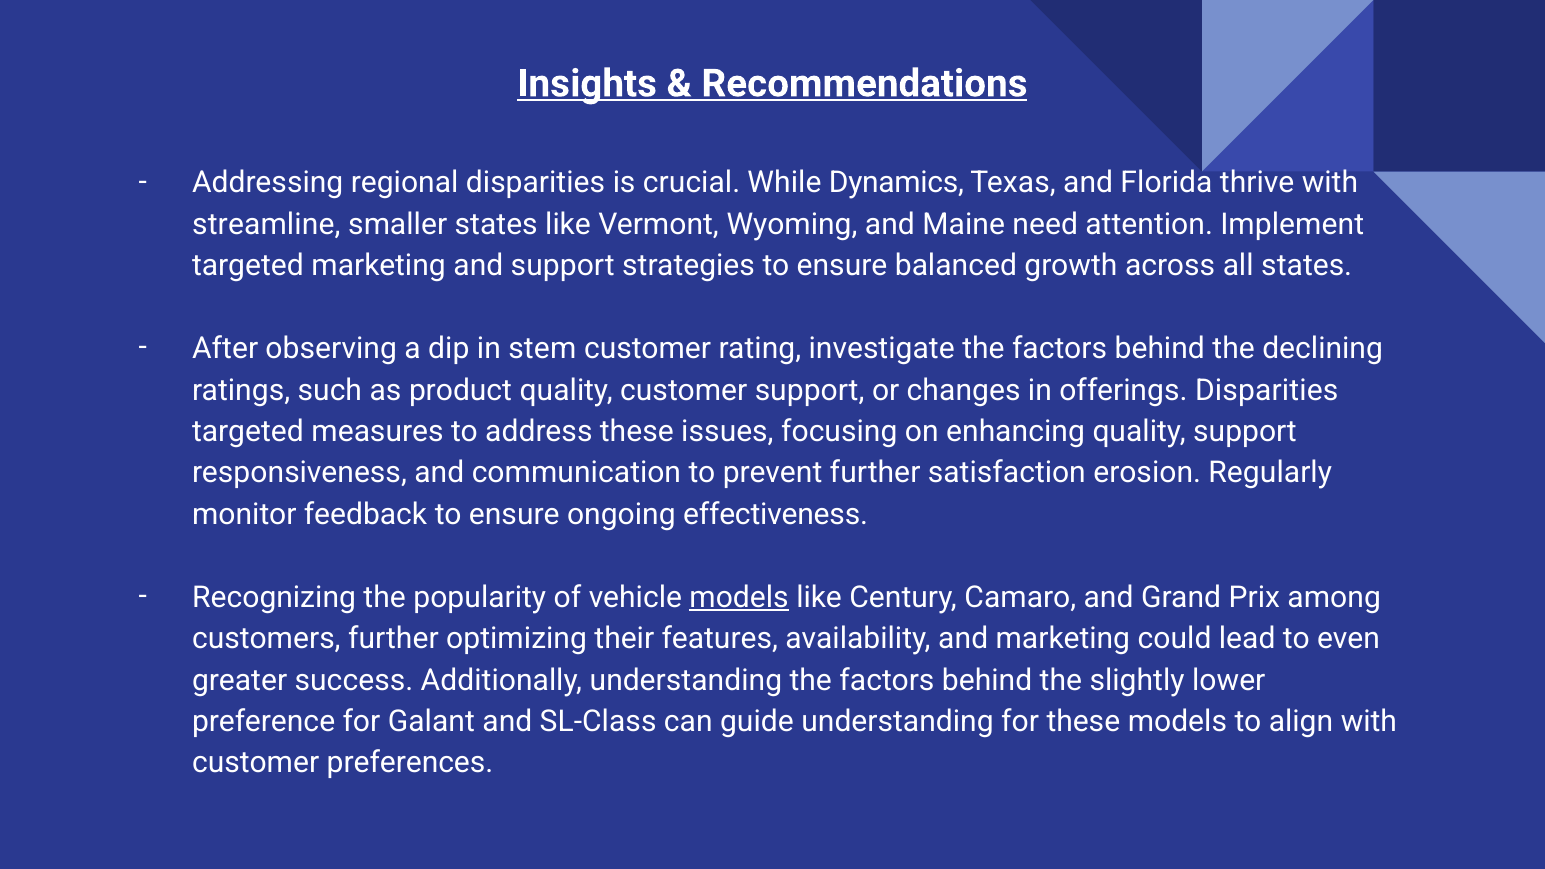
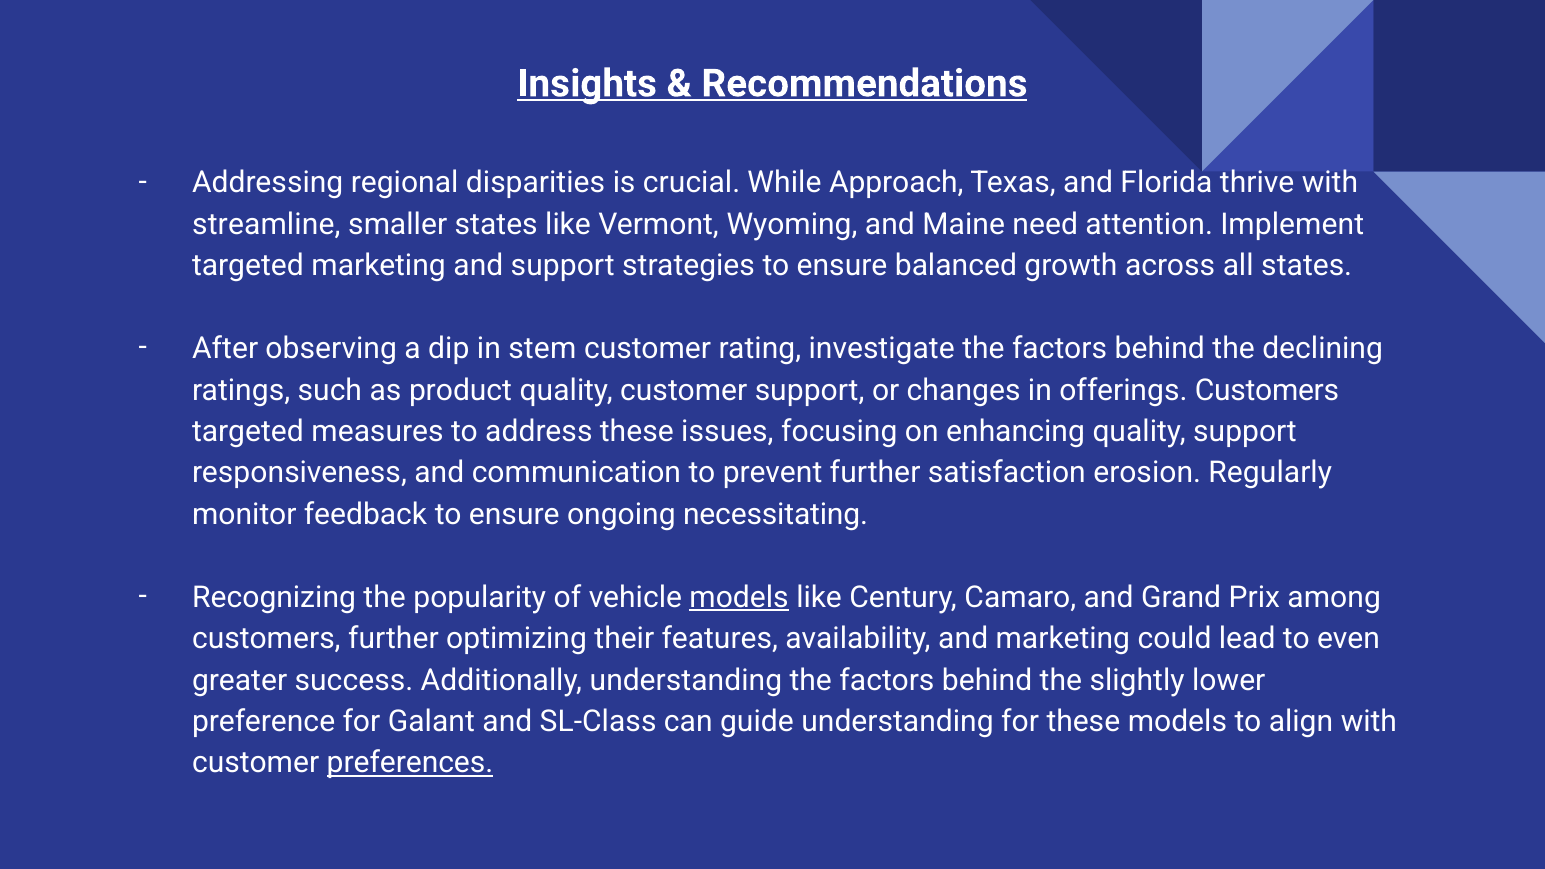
Dynamics: Dynamics -> Approach
offerings Disparities: Disparities -> Customers
effectiveness: effectiveness -> necessitating
preferences underline: none -> present
